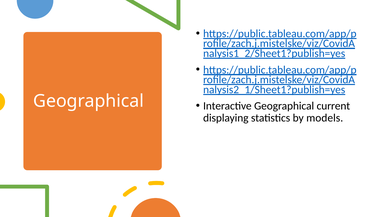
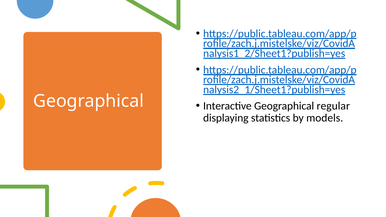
current: current -> regular
